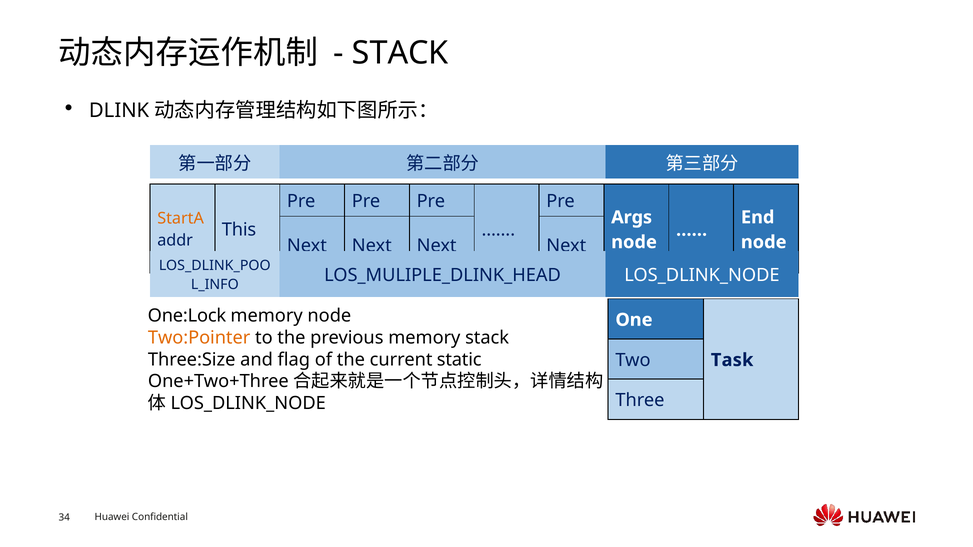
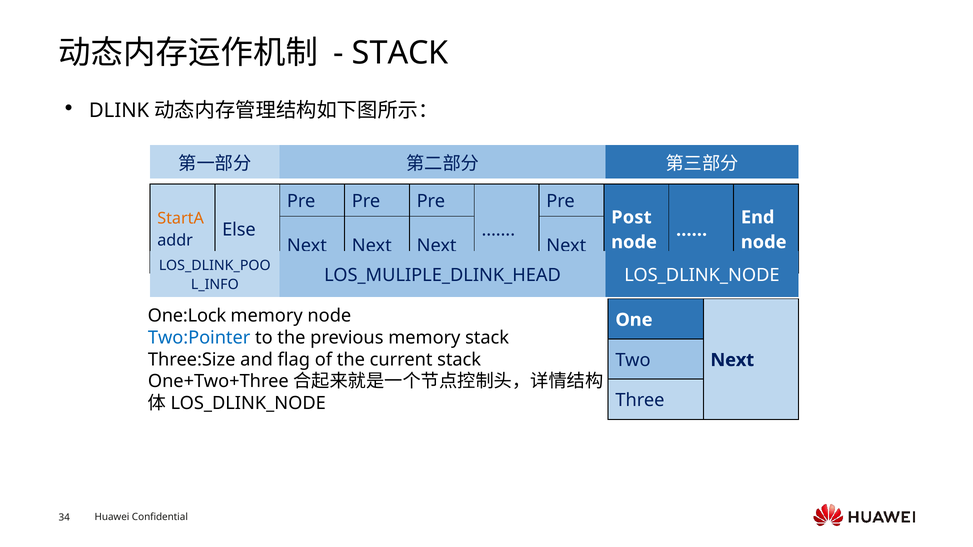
Args: Args -> Post
This: This -> Else
Two:Pointer colour: orange -> blue
current static: static -> stack
Task at (732, 360): Task -> Next
